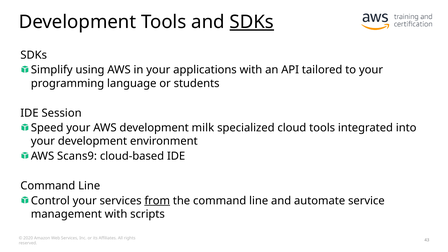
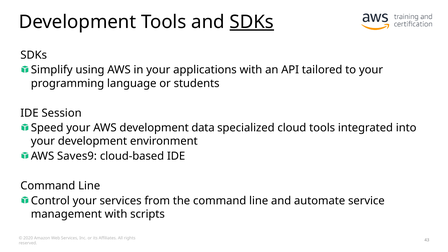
milk: milk -> data
Scans9: Scans9 -> Saves9
from underline: present -> none
